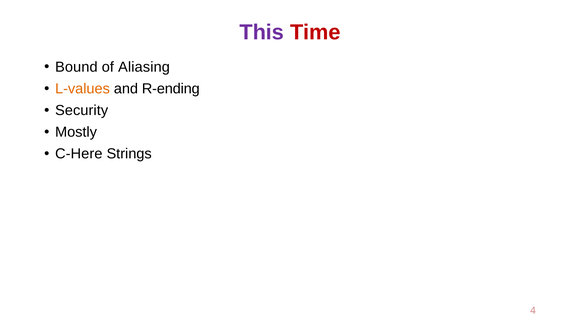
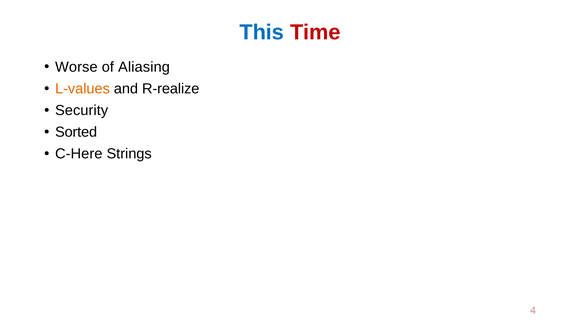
This colour: purple -> blue
Bound: Bound -> Worse
R-ending: R-ending -> R-realize
Mostly: Mostly -> Sorted
